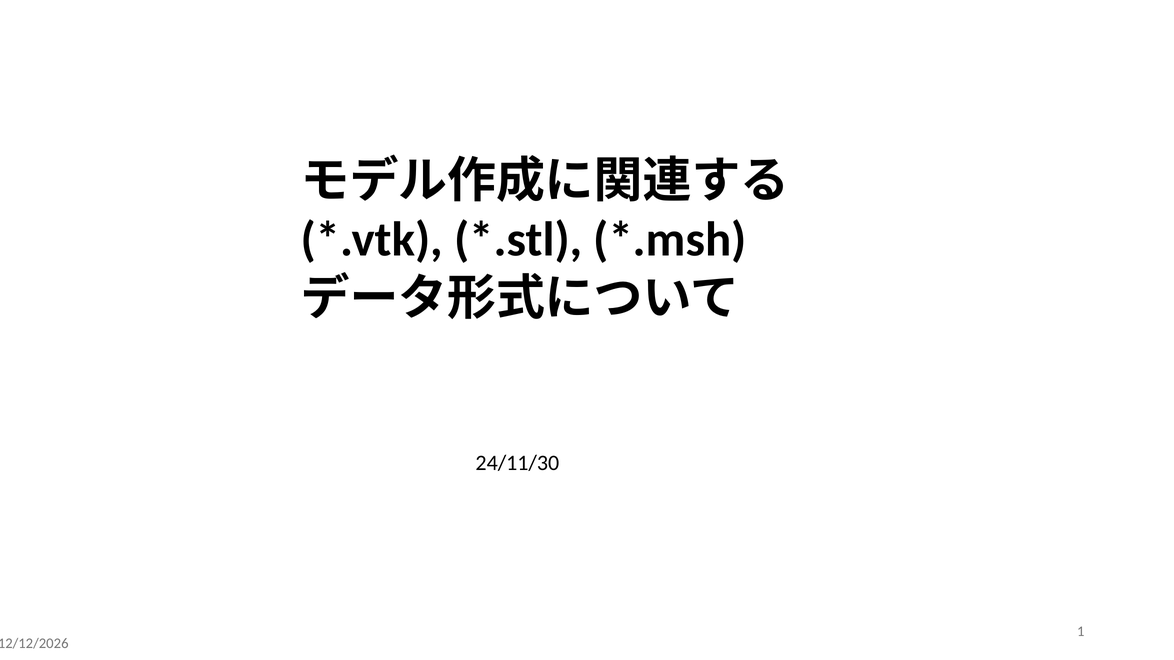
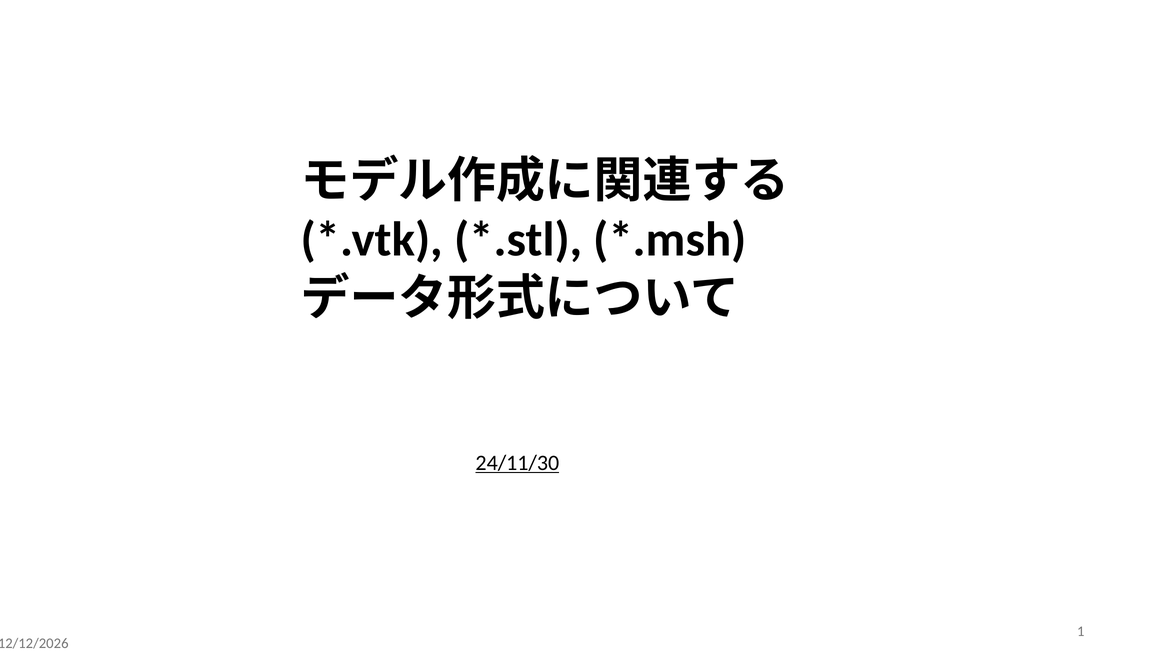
24/11/30 underline: none -> present
